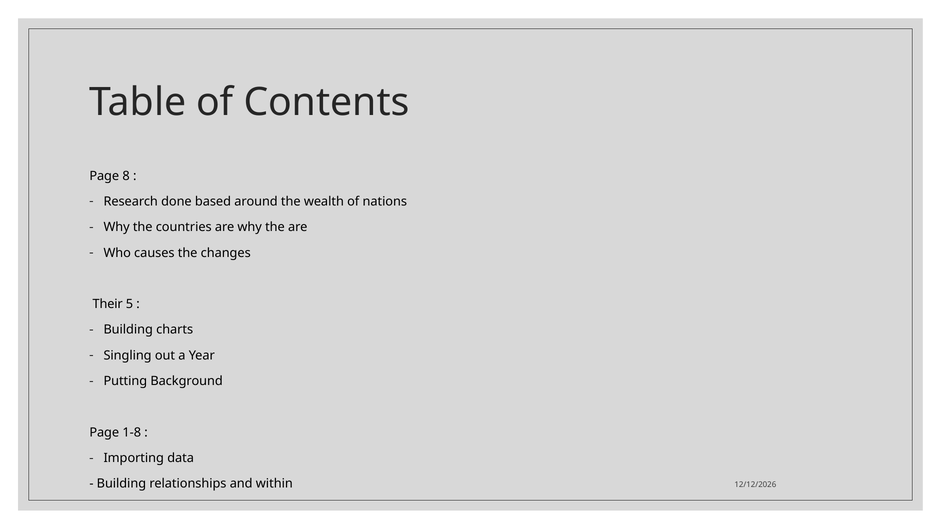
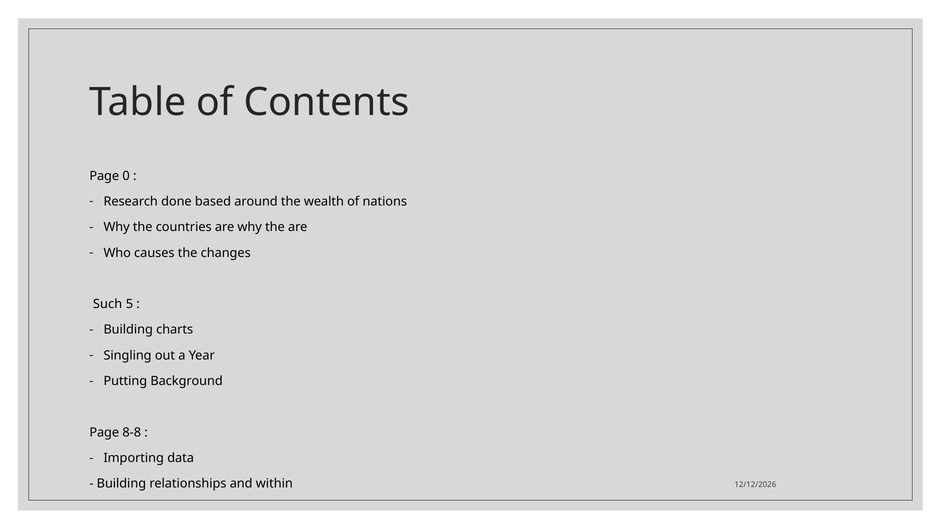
8: 8 -> 0
Their: Their -> Such
1-8: 1-8 -> 8-8
